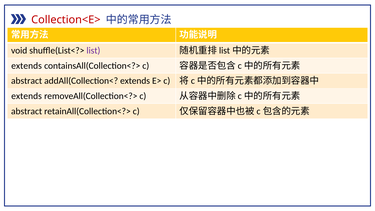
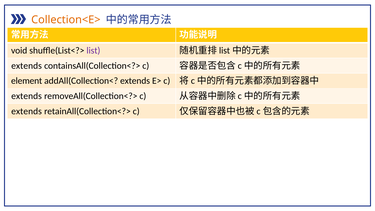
Collection<E> colour: red -> orange
abstract at (27, 81): abstract -> element
abstract at (27, 111): abstract -> extends
